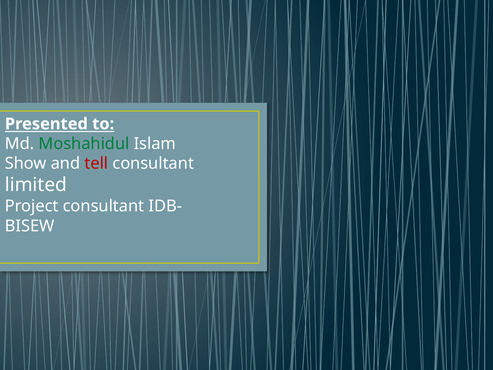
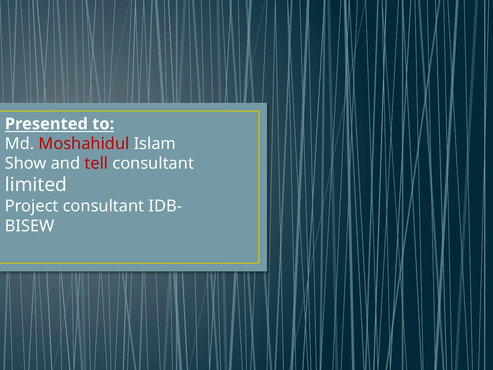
Moshahidul colour: green -> red
